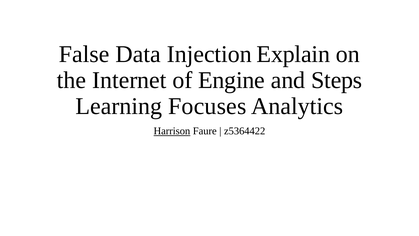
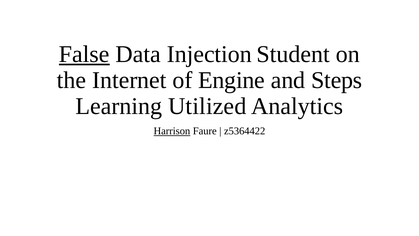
False underline: none -> present
Explain: Explain -> Student
Focuses: Focuses -> Utilized
